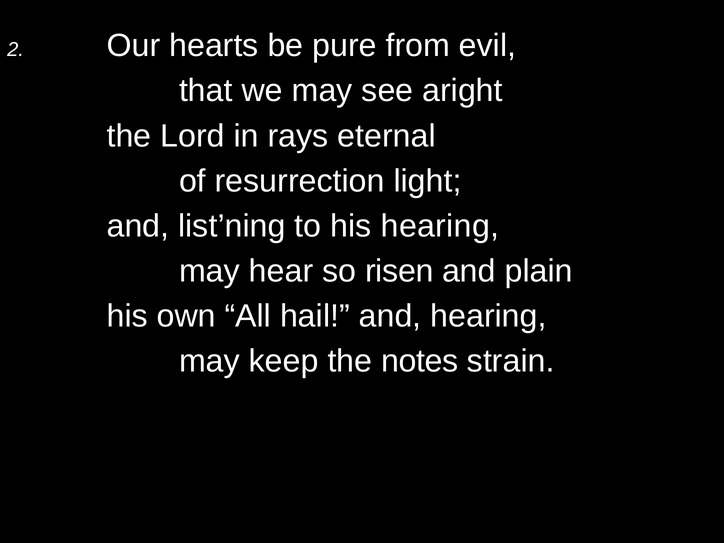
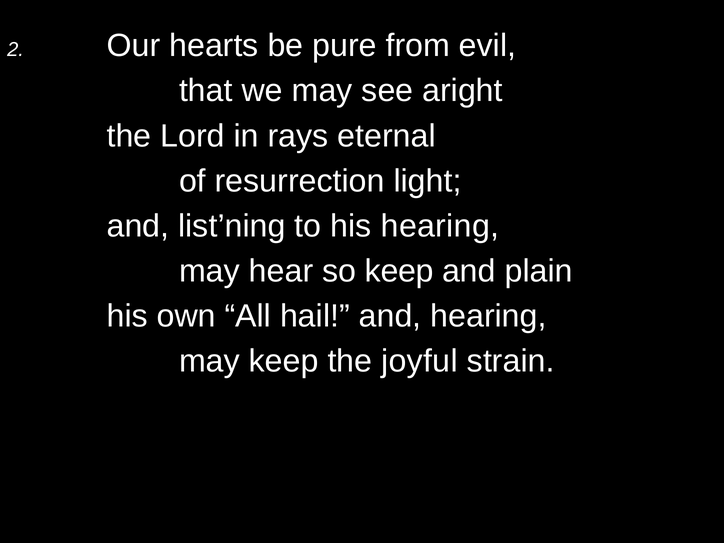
so risen: risen -> keep
notes: notes -> joyful
